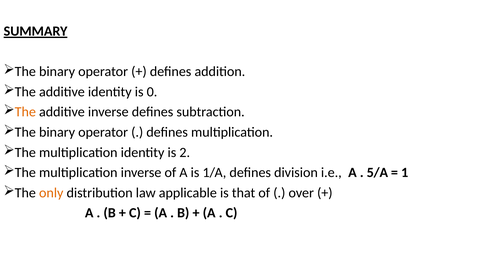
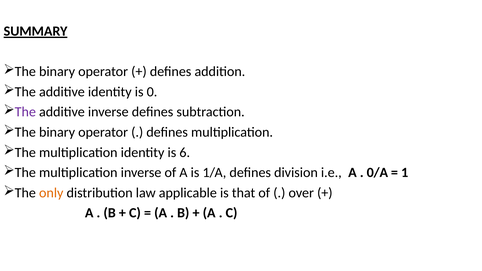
The at (25, 112) colour: orange -> purple
2: 2 -> 6
5/A: 5/A -> 0/A
